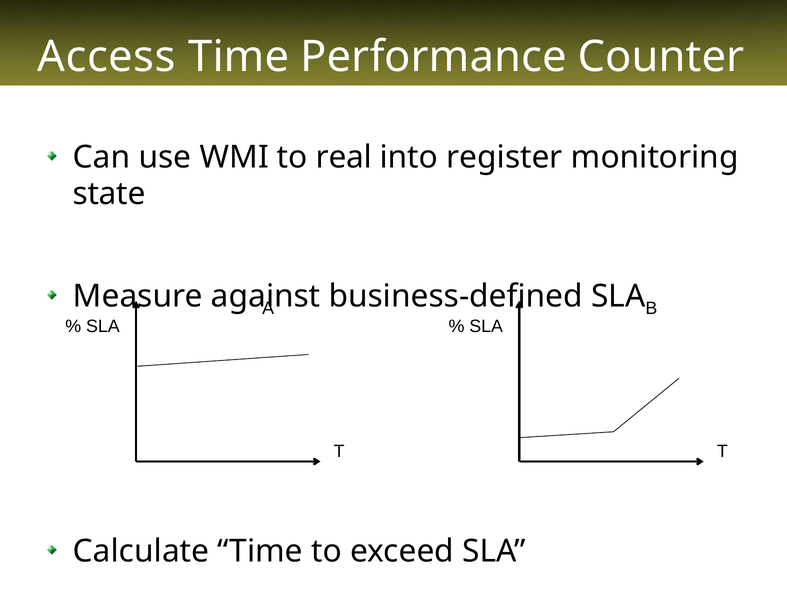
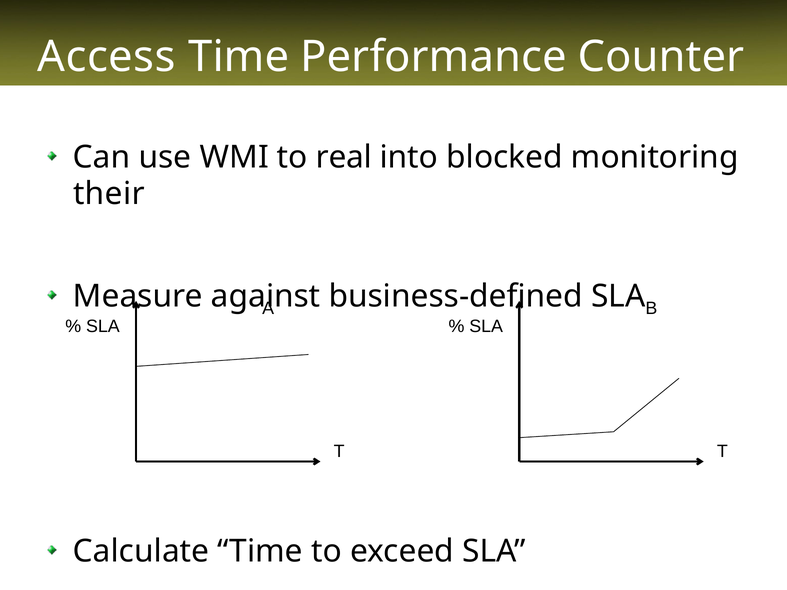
register: register -> blocked
state: state -> their
